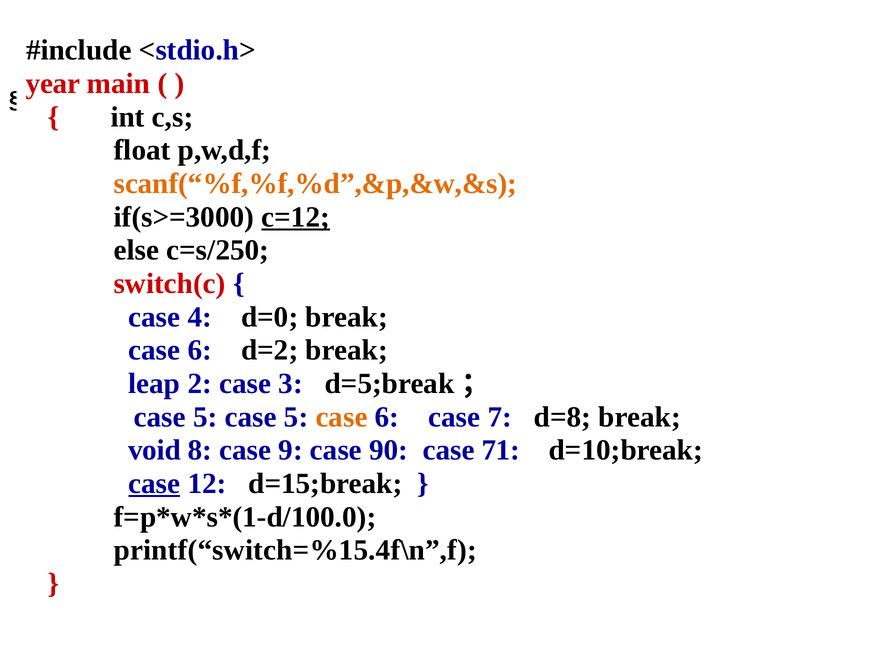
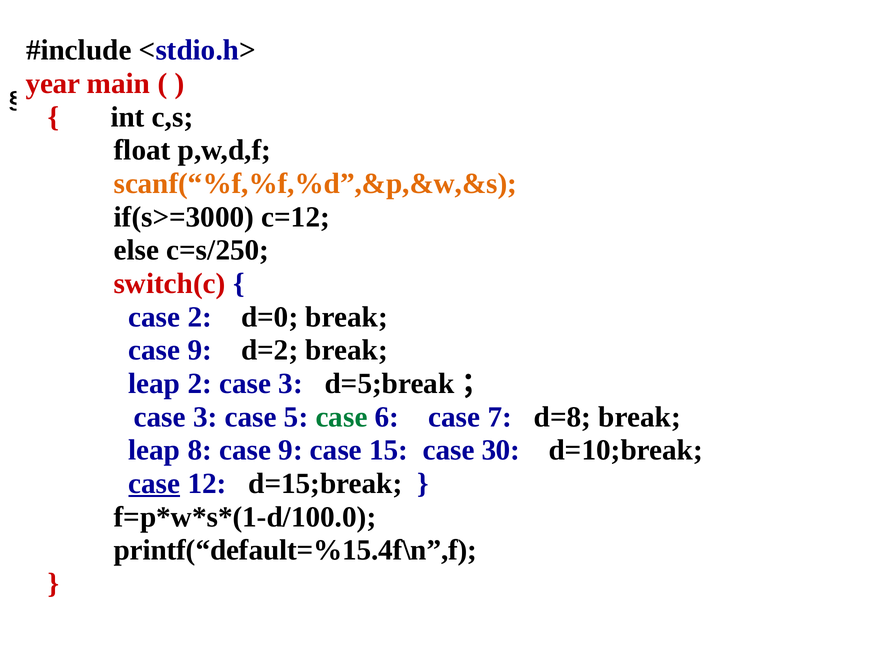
c=12 underline: present -> none
case 4: 4 -> 2
6 at (200, 350): 6 -> 9
5 at (205, 417): 5 -> 3
case at (342, 417) colour: orange -> green
void at (154, 450): void -> leap
90: 90 -> 15
71: 71 -> 30
printf(“switch=%15.4f\n”,f: printf(“switch=%15.4f\n”,f -> printf(“default=%15.4f\n”,f
